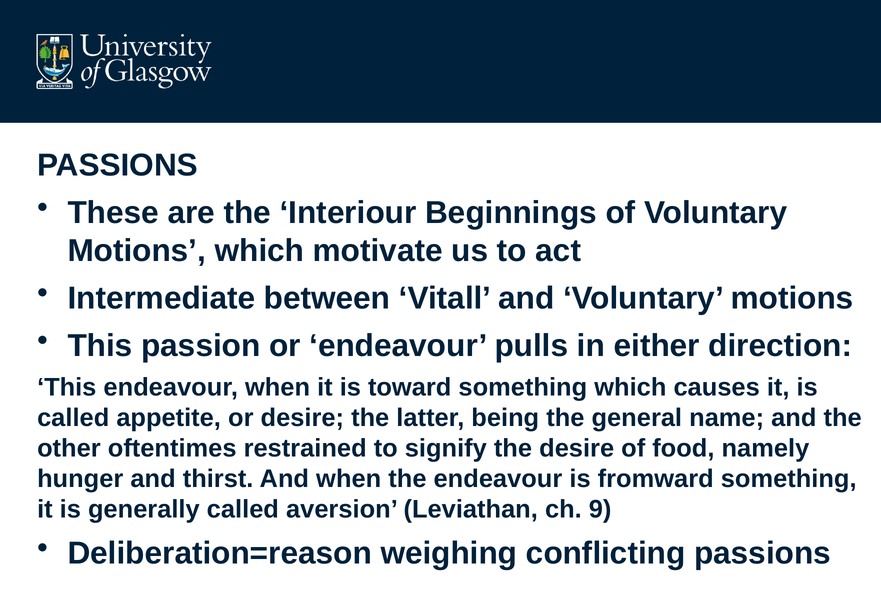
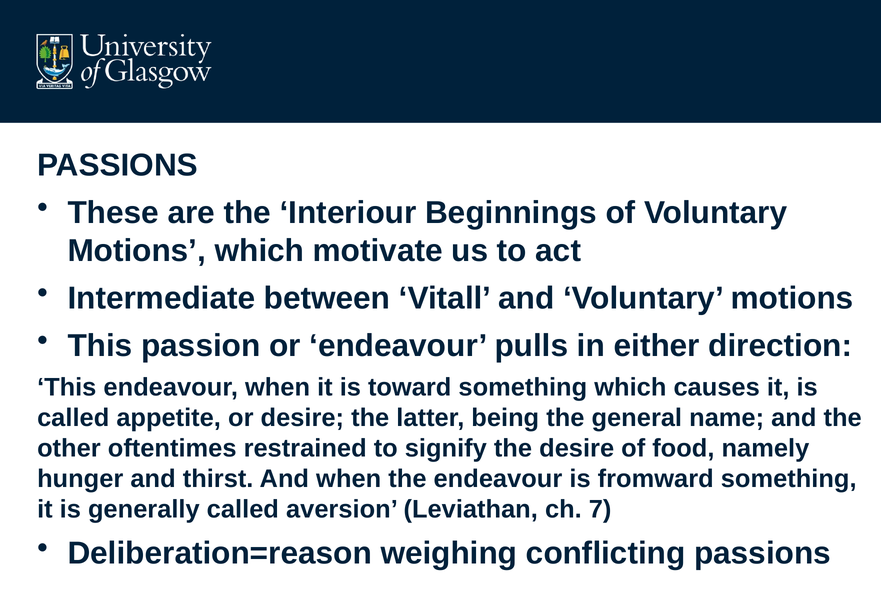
9: 9 -> 7
